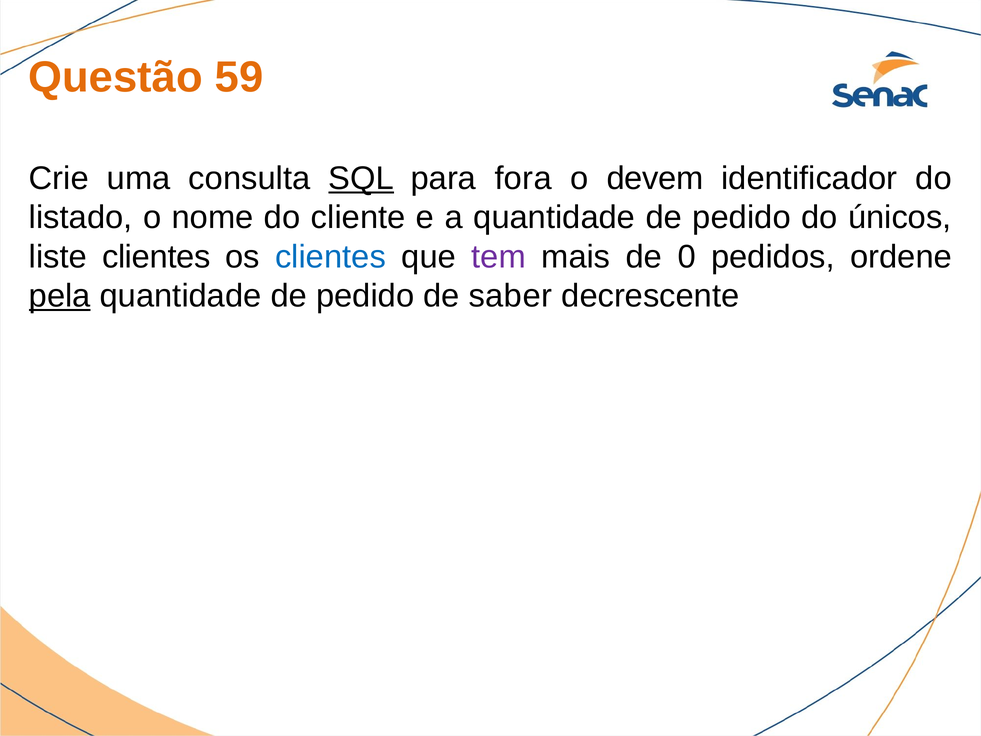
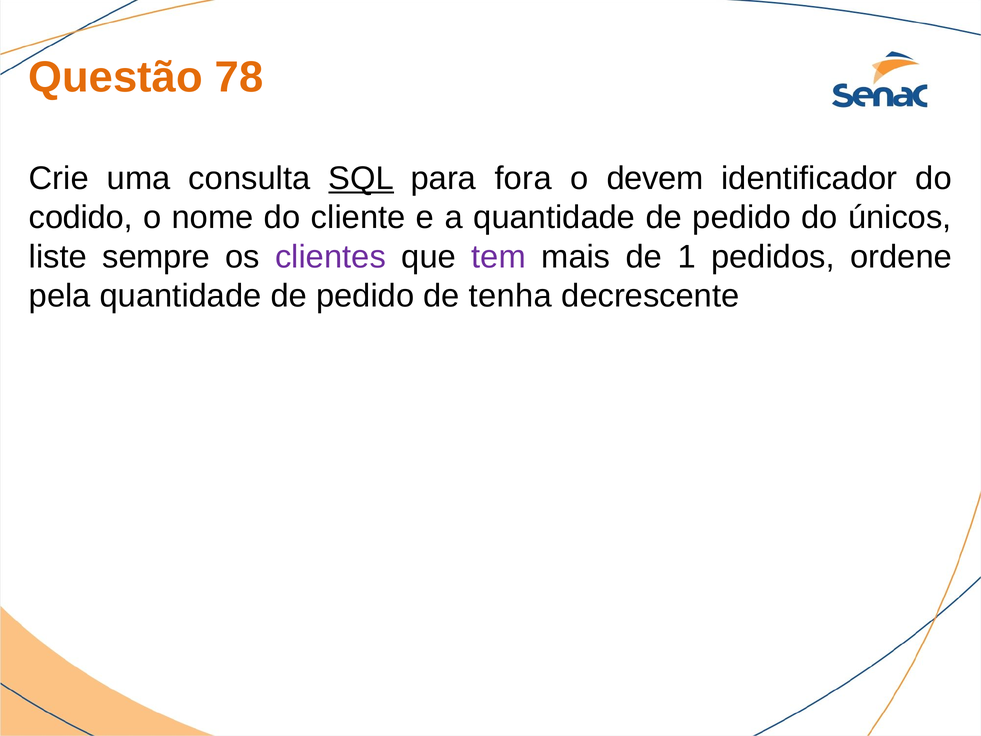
59: 59 -> 78
listado: listado -> codido
liste clientes: clientes -> sempre
clientes at (331, 257) colour: blue -> purple
0: 0 -> 1
pela underline: present -> none
saber: saber -> tenha
